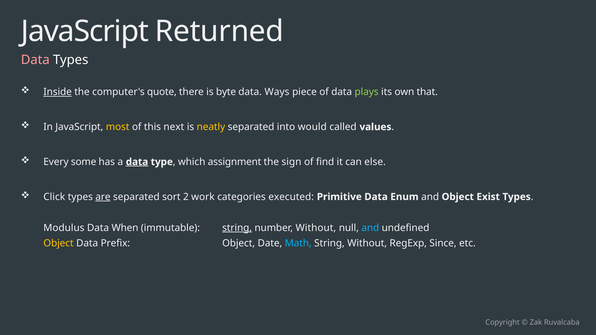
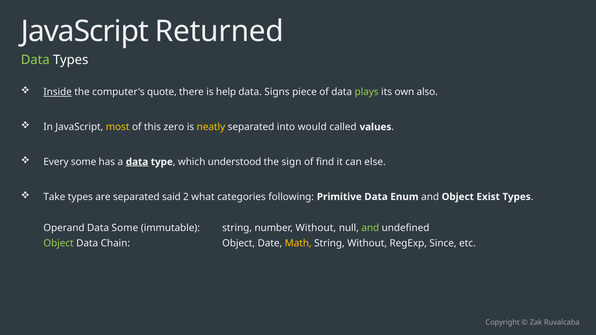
Data at (35, 60) colour: pink -> light green
byte: byte -> help
Ways: Ways -> Signs
that: that -> also
next: next -> zero
assignment: assignment -> understood
Click: Click -> Take
are underline: present -> none
sort: sort -> said
work: work -> what
executed: executed -> following
Modulus: Modulus -> Operand
Data When: When -> Some
string at (237, 228) underline: present -> none
and at (370, 228) colour: light blue -> light green
Object at (59, 243) colour: yellow -> light green
Prefix: Prefix -> Chain
Math colour: light blue -> yellow
